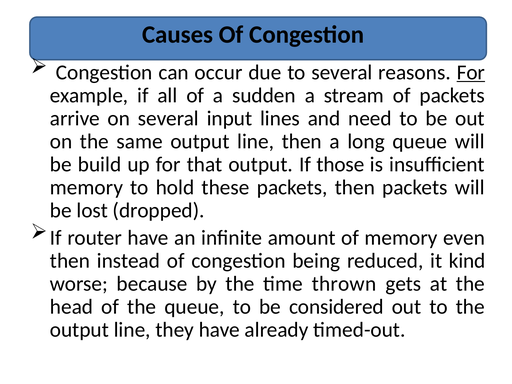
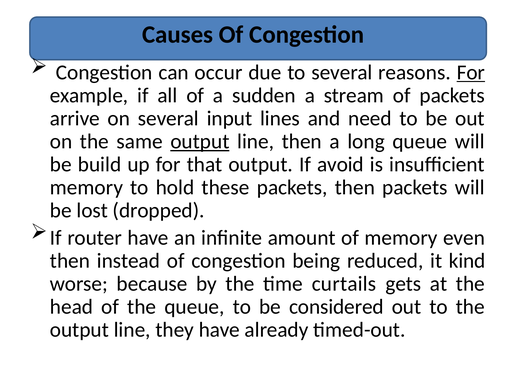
output at (200, 141) underline: none -> present
those: those -> avoid
thrown: thrown -> curtails
